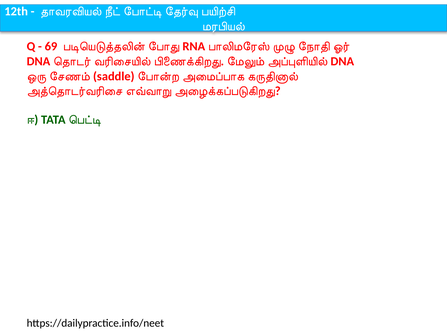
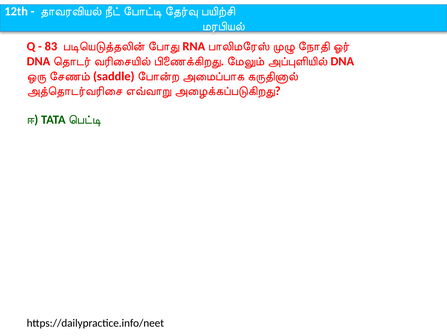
69: 69 -> 83
